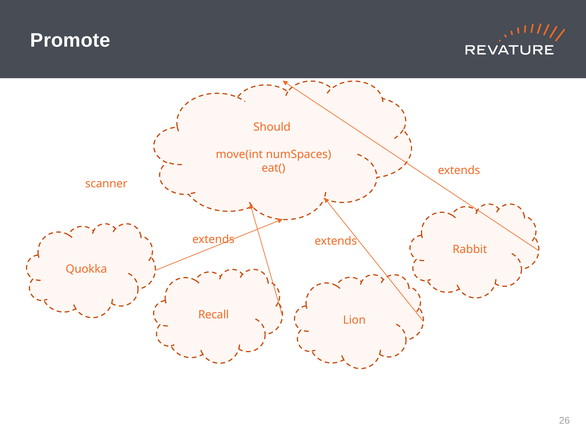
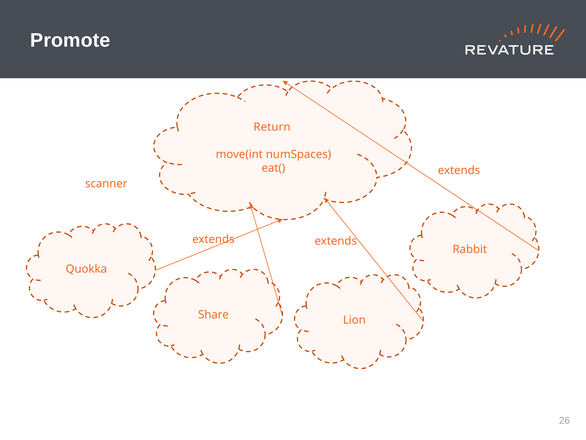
Should: Should -> Return
Recall: Recall -> Share
